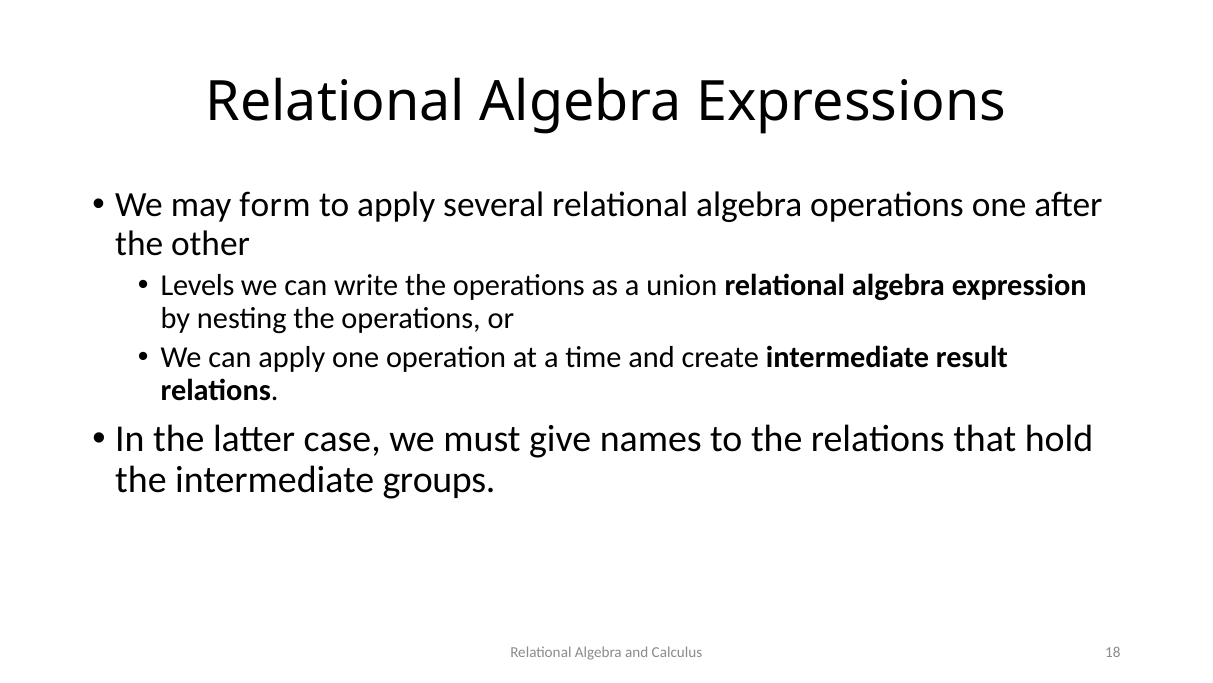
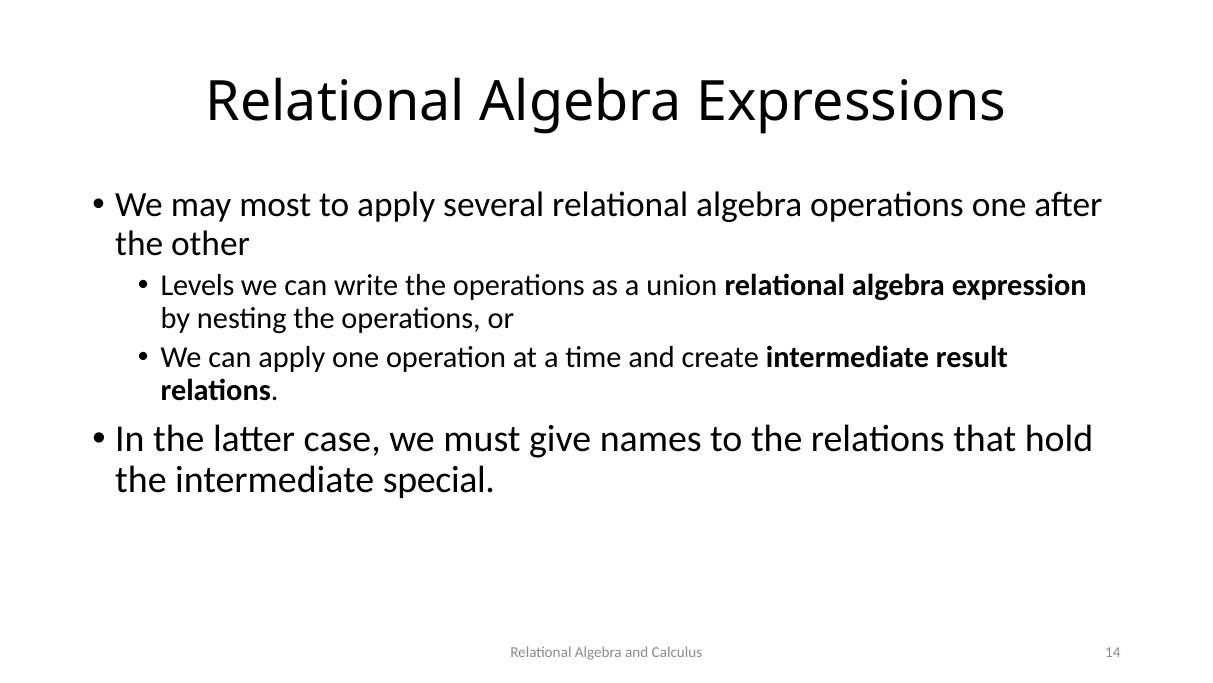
form: form -> most
groups: groups -> special
18: 18 -> 14
